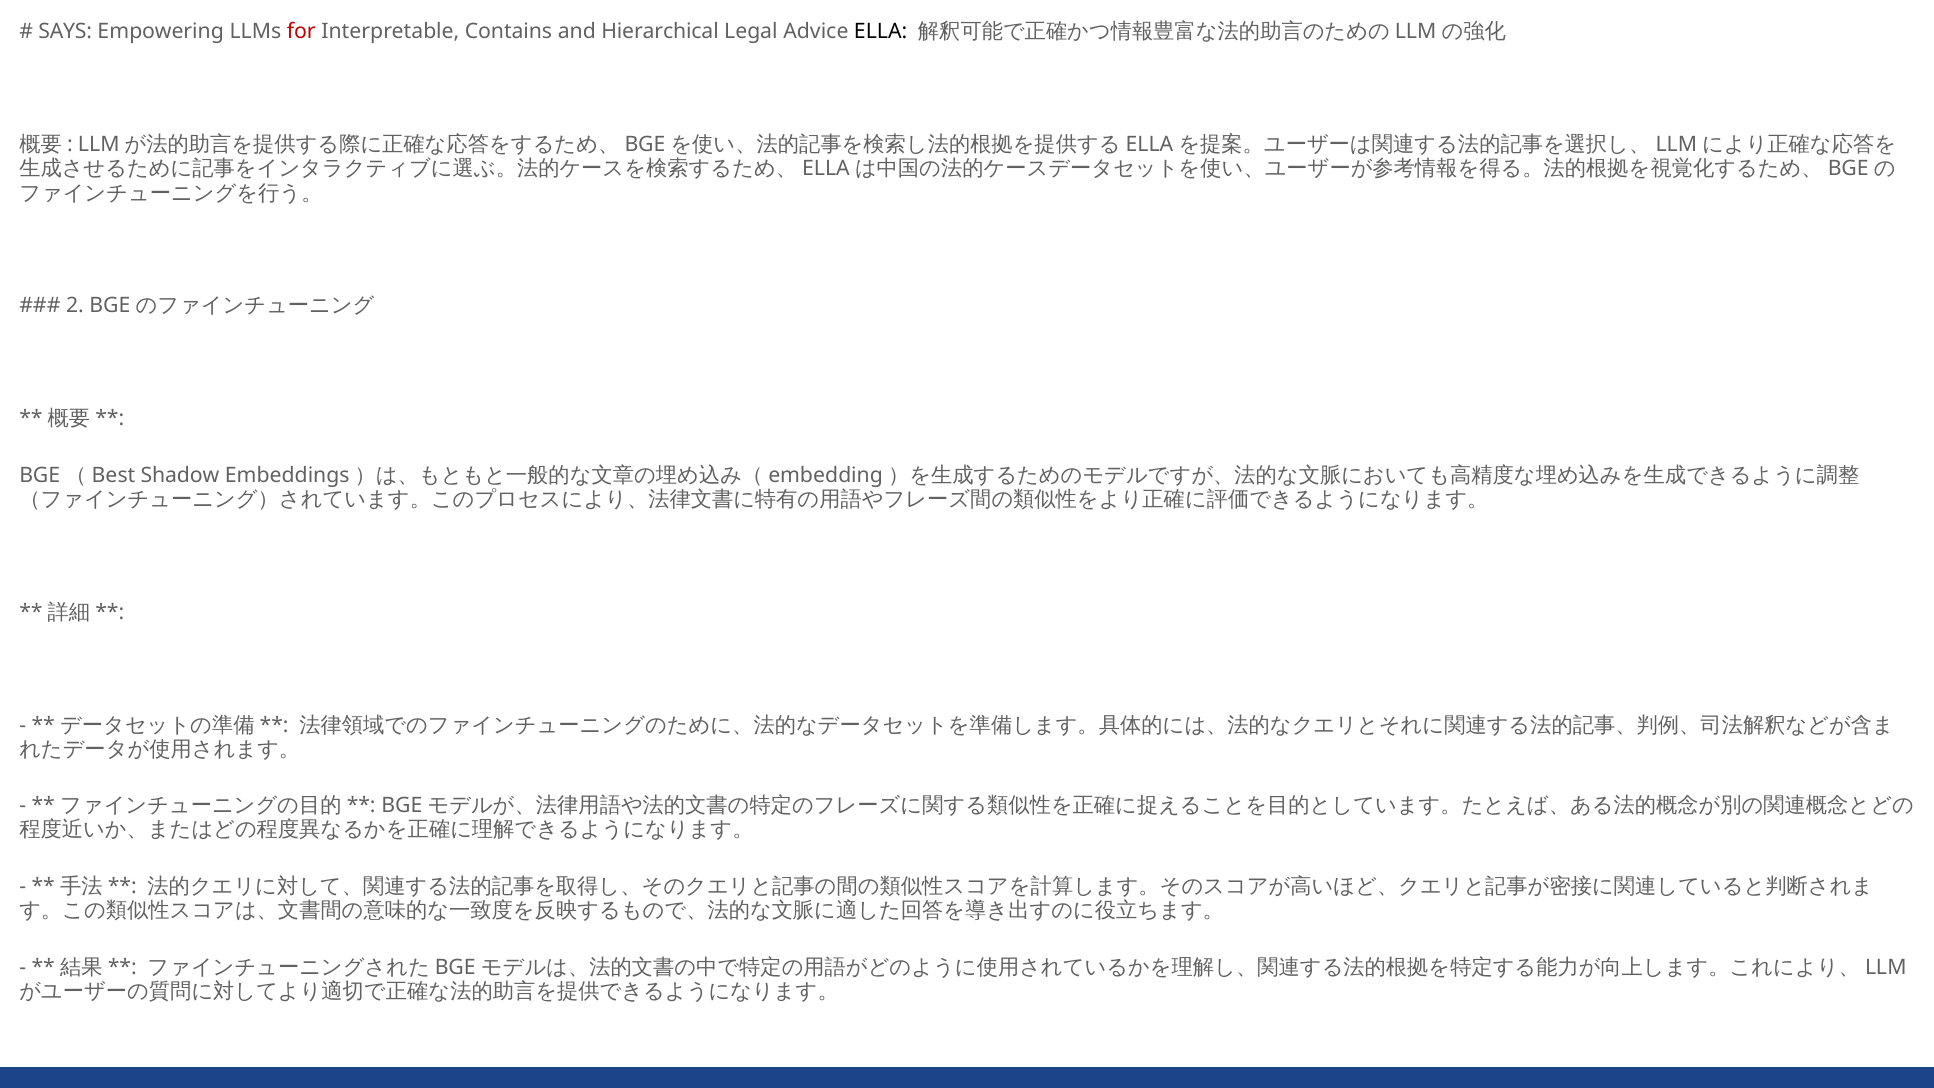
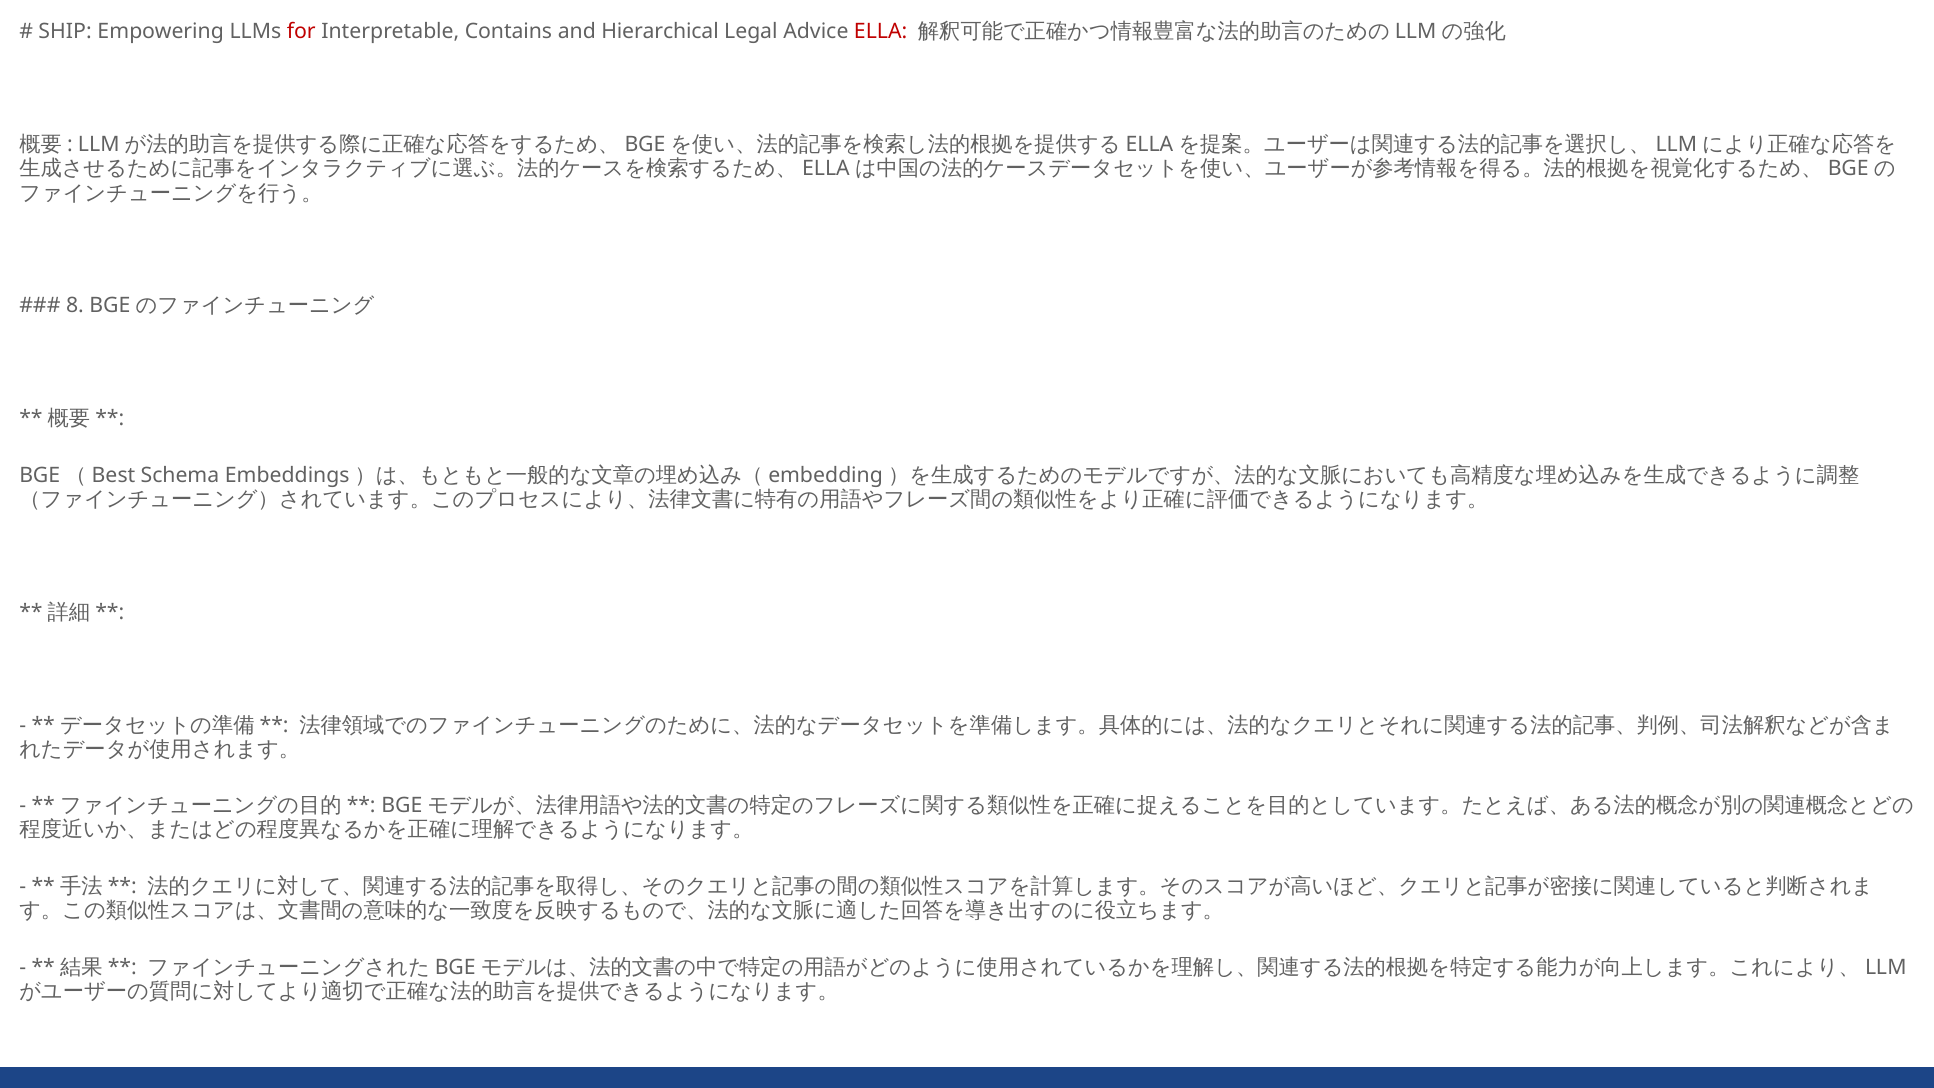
SAYS: SAYS -> SHIP
ELLA at (881, 32) colour: black -> red
2 at (75, 306): 2 -> 8
Shadow: Shadow -> Schema
